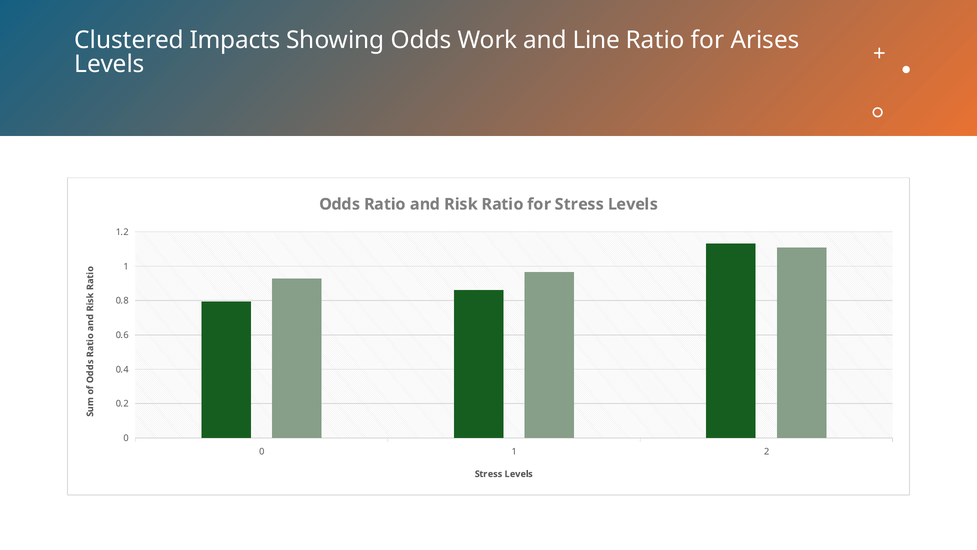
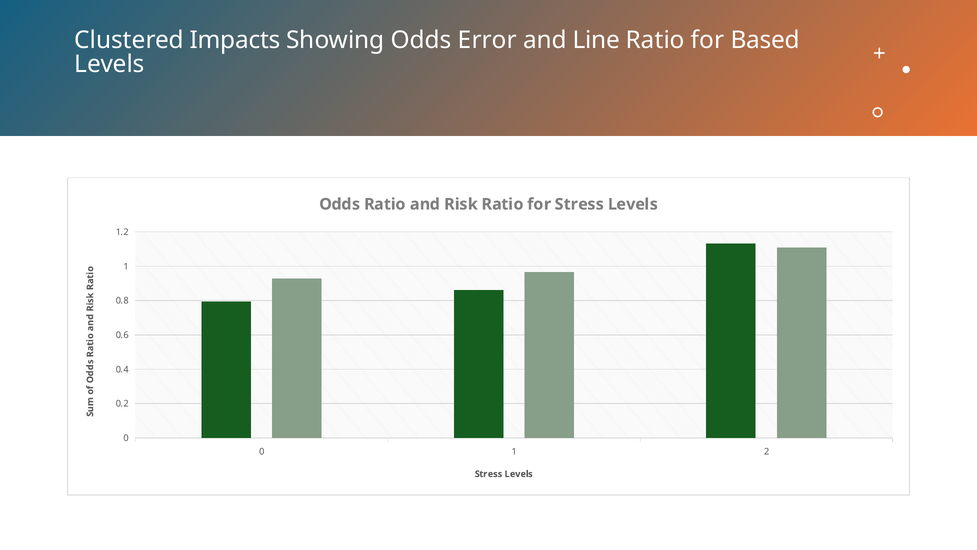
Work: Work -> Error
Arises: Arises -> Based
